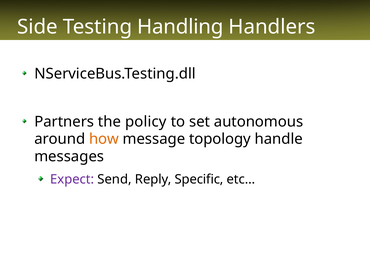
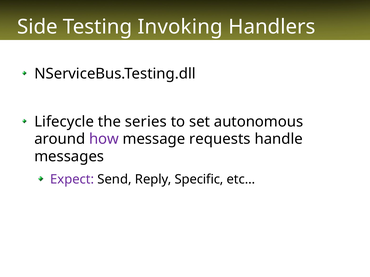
Handling: Handling -> Invoking
Partners: Partners -> Lifecycle
policy: policy -> series
how colour: orange -> purple
topology: topology -> requests
